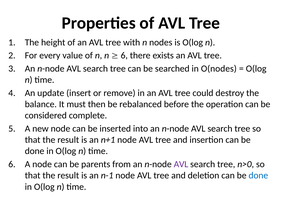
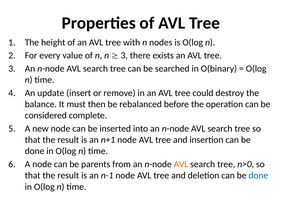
6 at (124, 56): 6 -> 3
O(nodes: O(nodes -> O(binary
AVL at (181, 165) colour: purple -> orange
